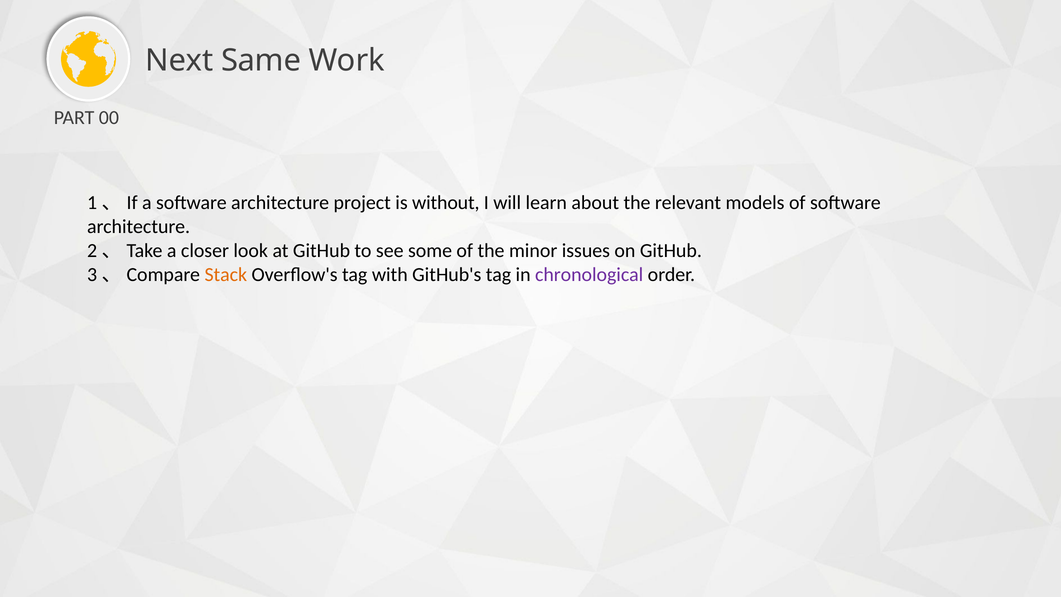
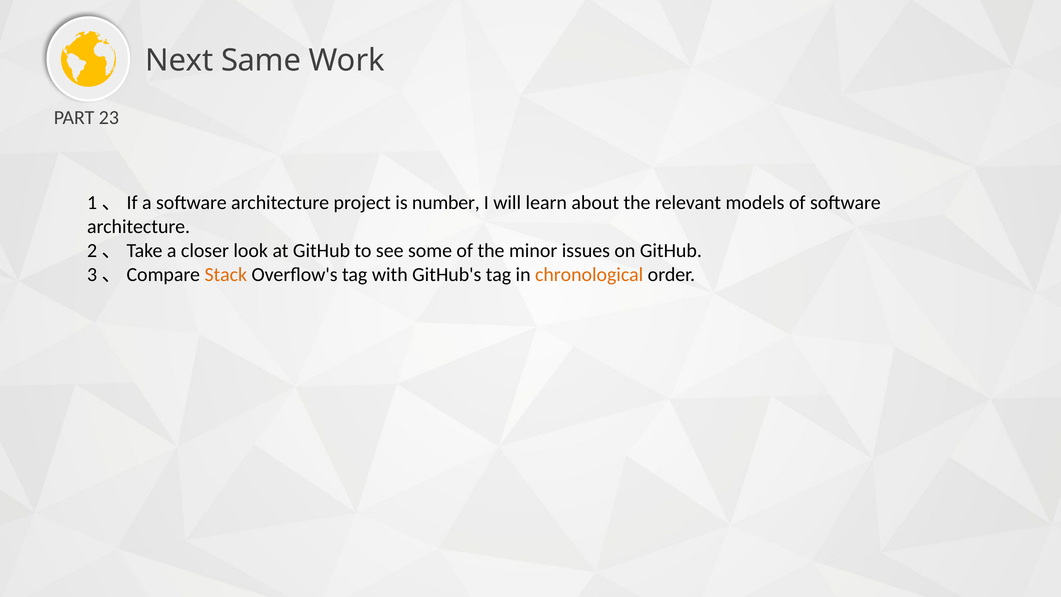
00: 00 -> 23
without: without -> number
chronological colour: purple -> orange
